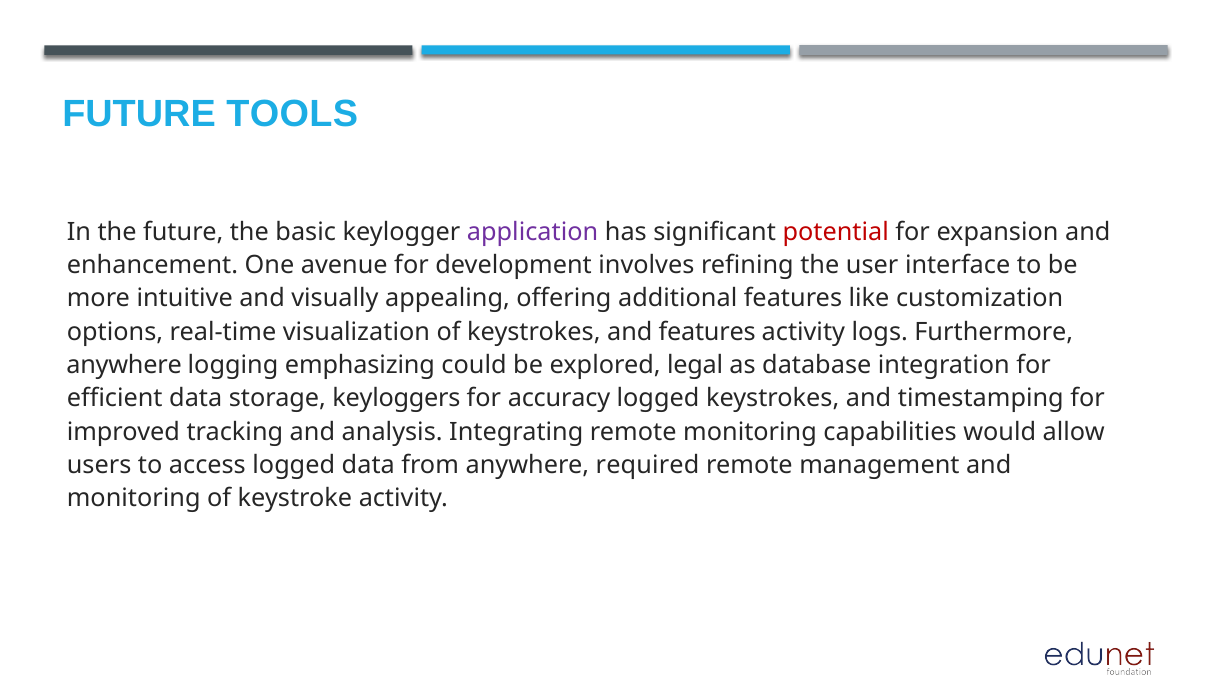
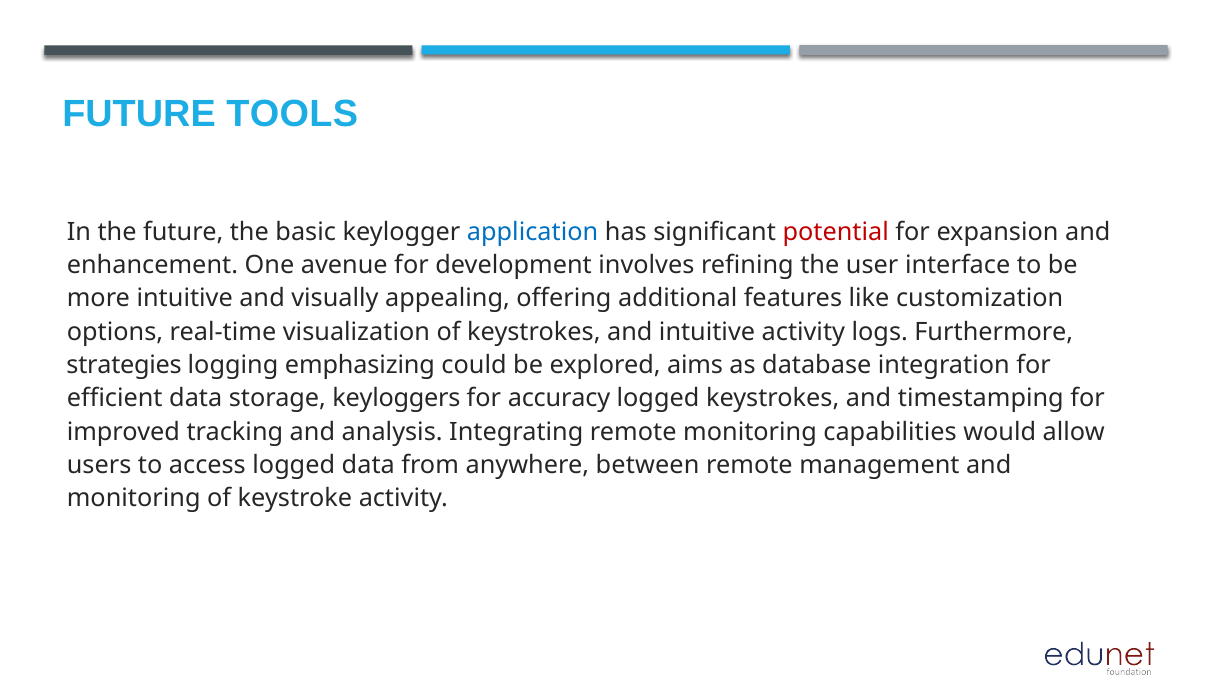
application colour: purple -> blue
and features: features -> intuitive
anywhere at (124, 365): anywhere -> strategies
legal: legal -> aims
required: required -> between
